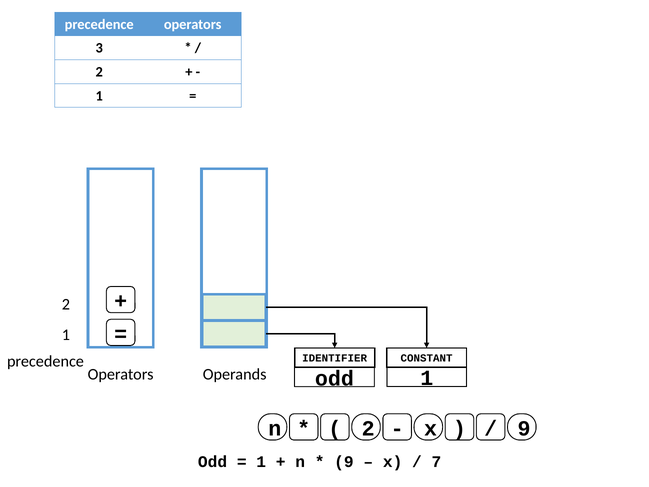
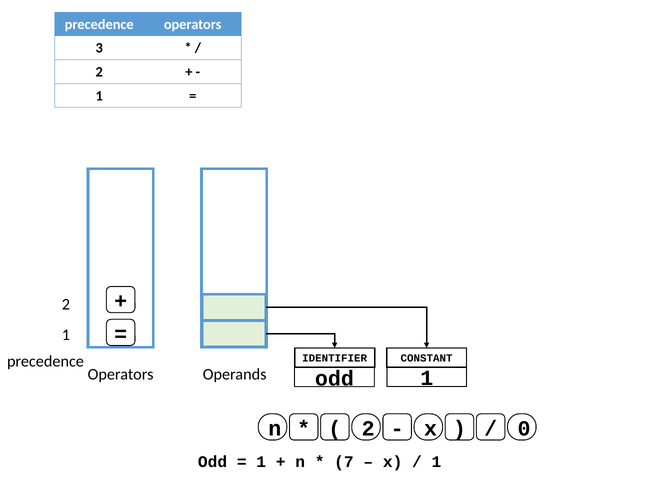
9 at (524, 428): 9 -> 0
9 at (344, 462): 9 -> 7
7 at (436, 462): 7 -> 1
